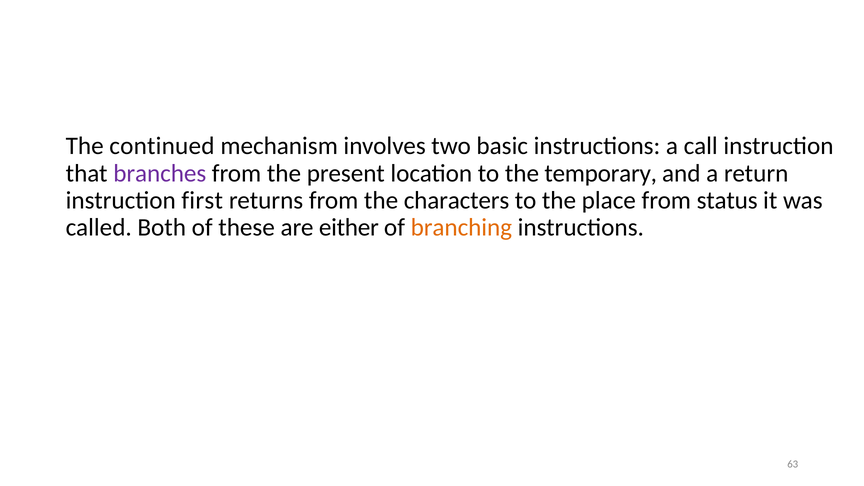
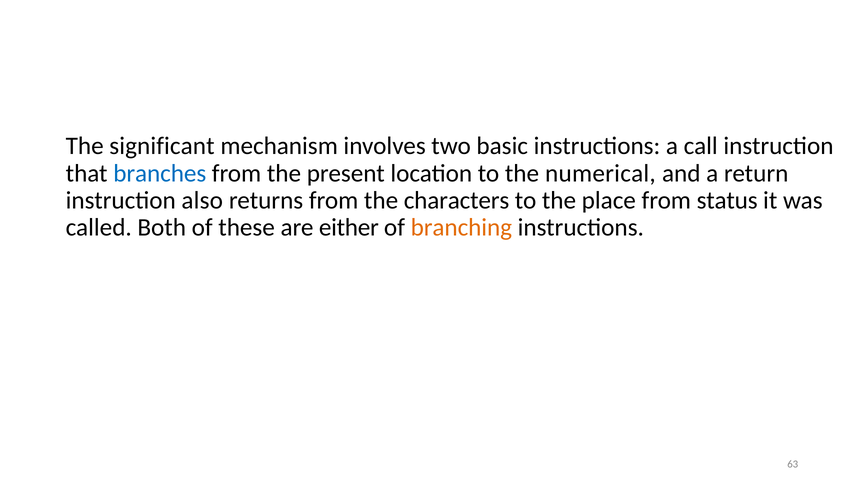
continued: continued -> significant
branches colour: purple -> blue
temporary: temporary -> numerical
first: first -> also
